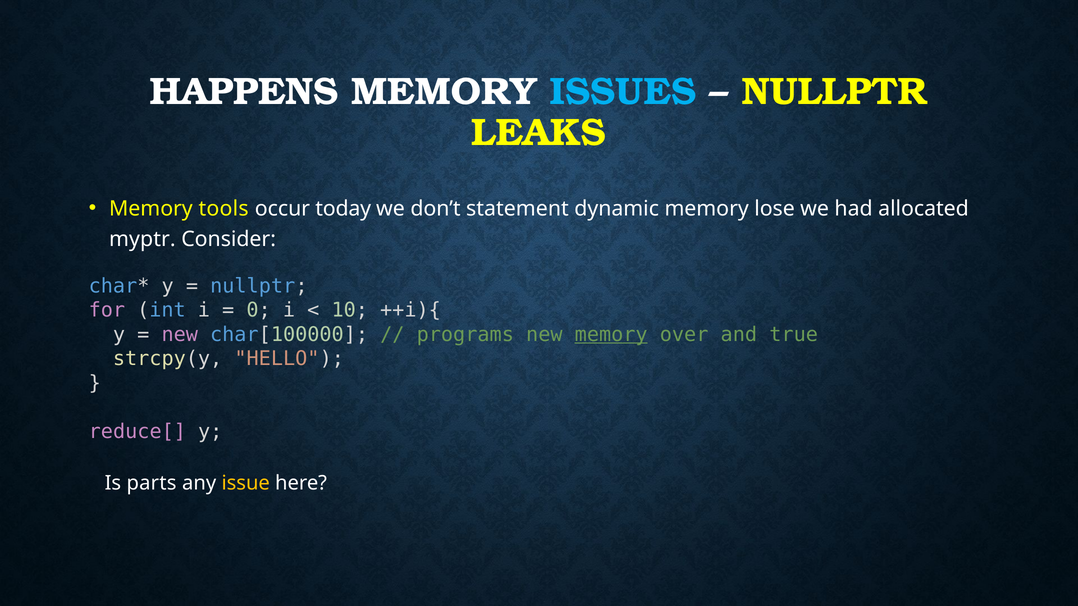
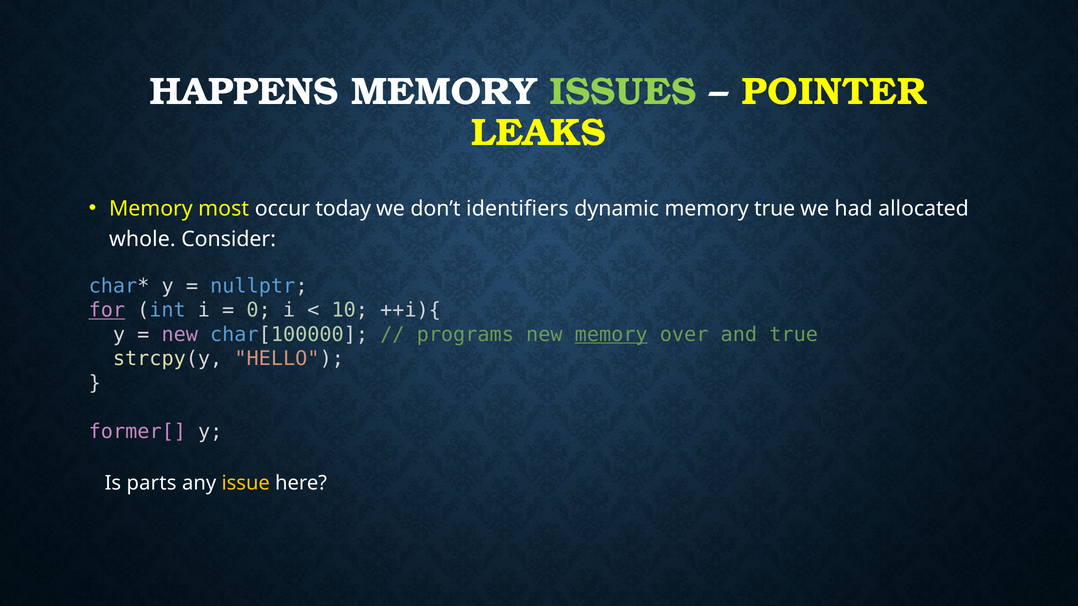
ISSUES colour: light blue -> light green
NULLPTR at (835, 92): NULLPTR -> POINTER
tools: tools -> most
statement: statement -> identifiers
memory lose: lose -> true
myptr: myptr -> whole
for underline: none -> present
reduce[: reduce[ -> former[
